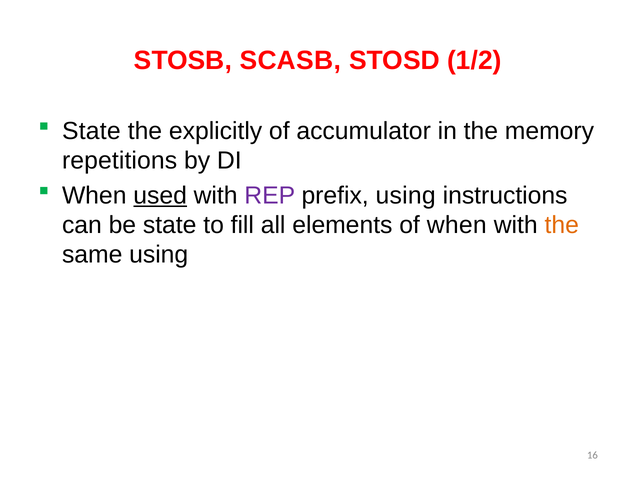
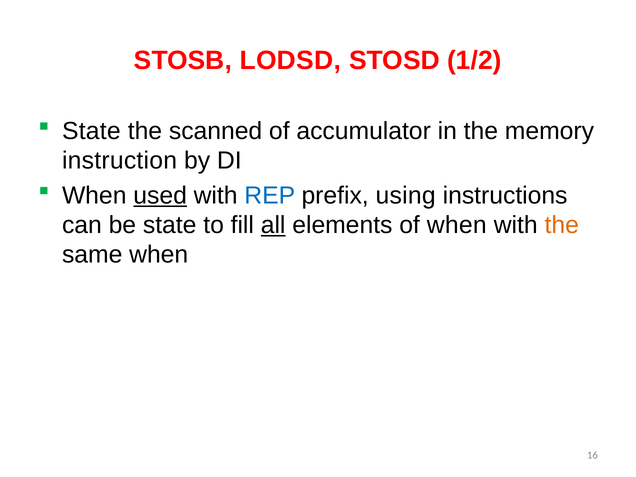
SCASB: SCASB -> LODSD
explicitly: explicitly -> scanned
repetitions: repetitions -> instruction
REP colour: purple -> blue
all underline: none -> present
same using: using -> when
